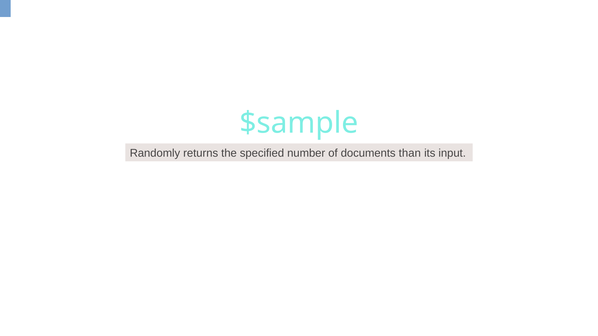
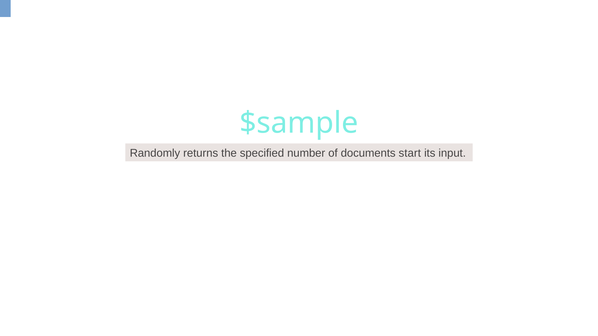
than: than -> start
